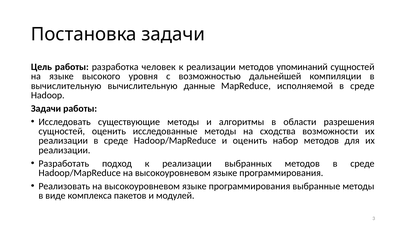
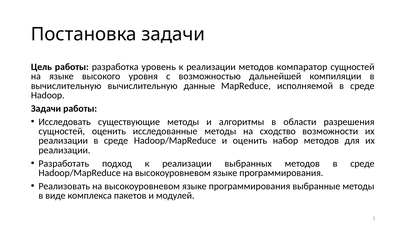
человек: человек -> уровень
упоминаний: упоминаний -> компаратор
сходства: сходства -> сходство
